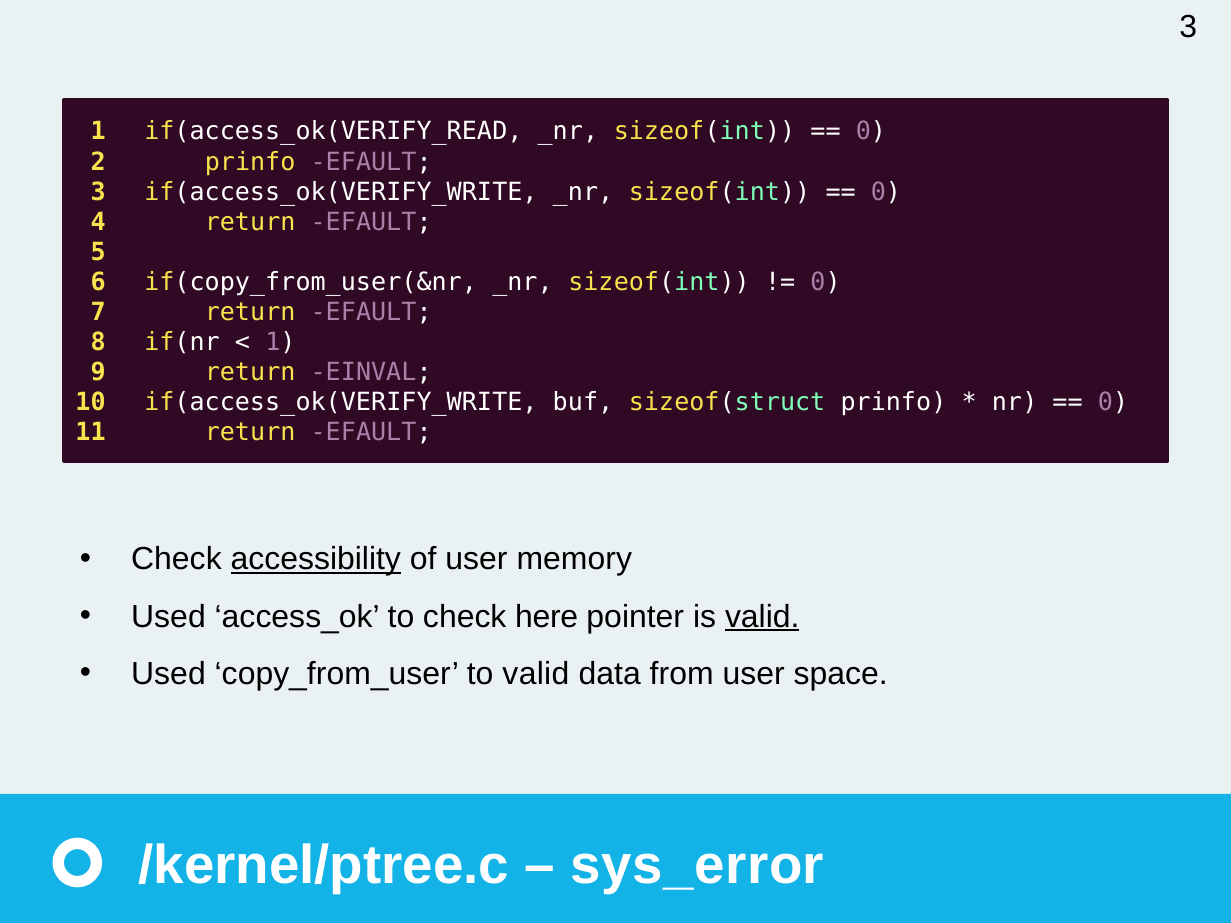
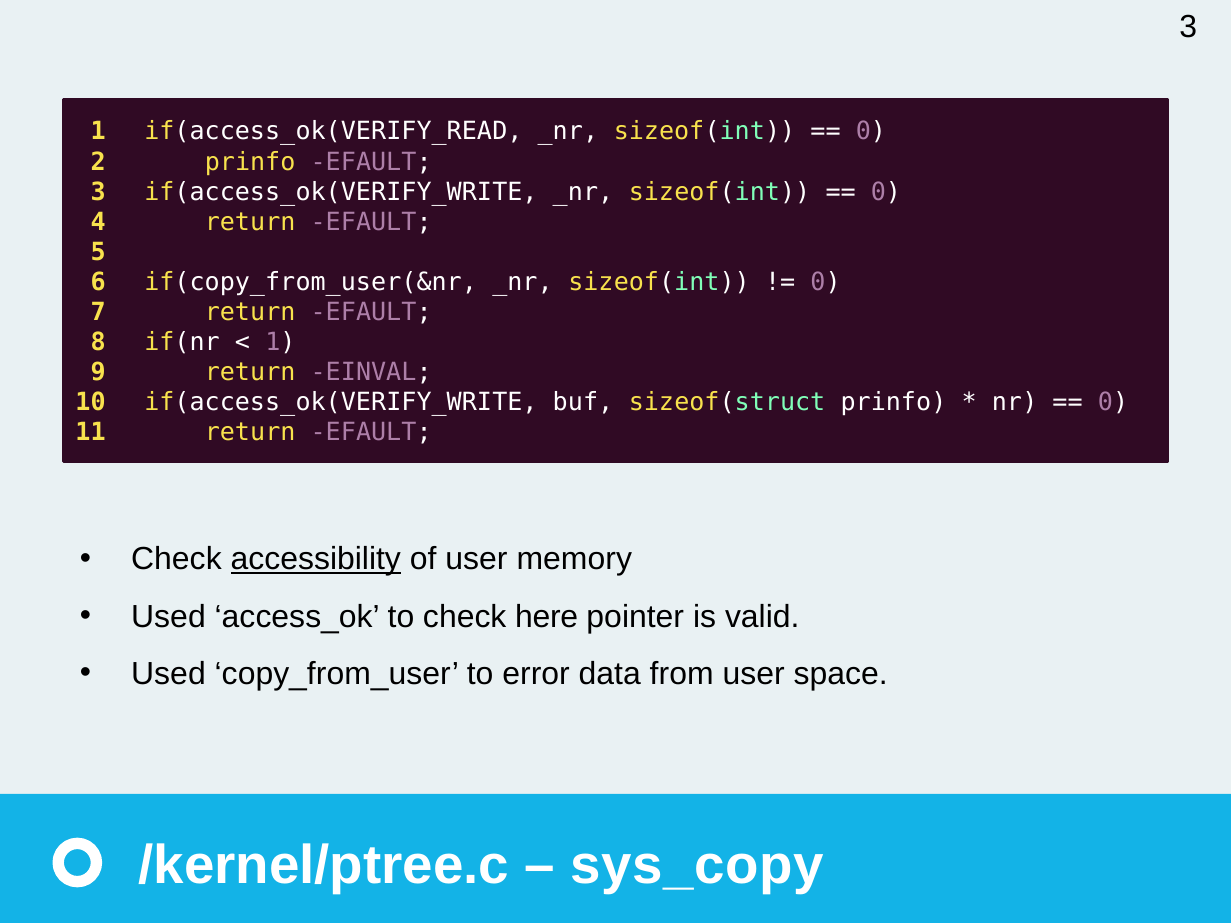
valid at (762, 617) underline: present -> none
to valid: valid -> error
sys_error: sys_error -> sys_copy
